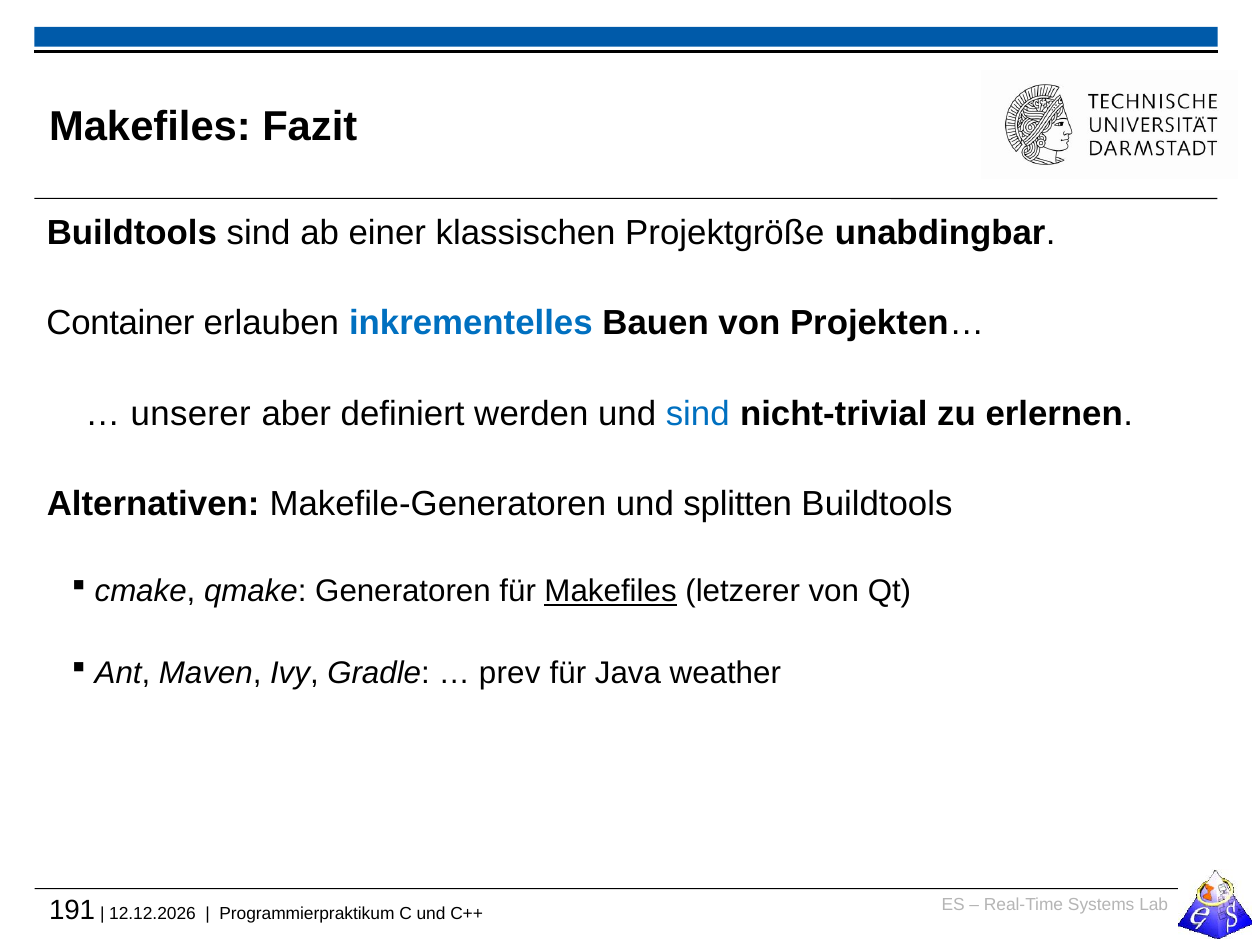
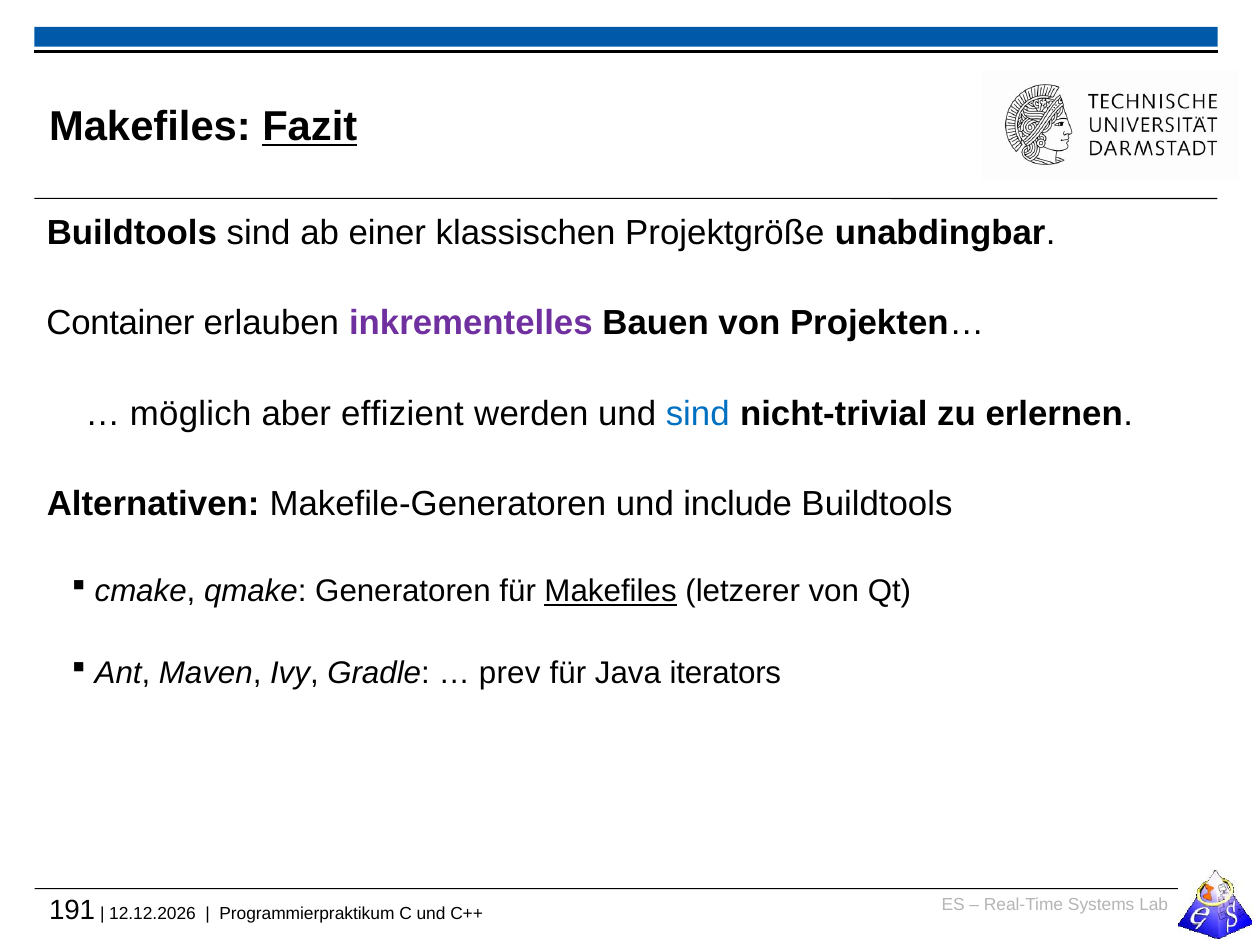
Fazit underline: none -> present
inkrementelles colour: blue -> purple
unserer: unserer -> möglich
definiert: definiert -> effizient
splitten: splitten -> include
weather: weather -> iterators
